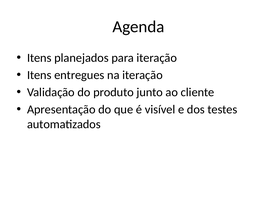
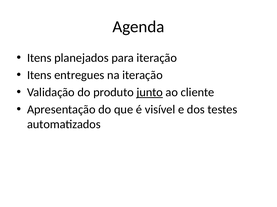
junto underline: none -> present
